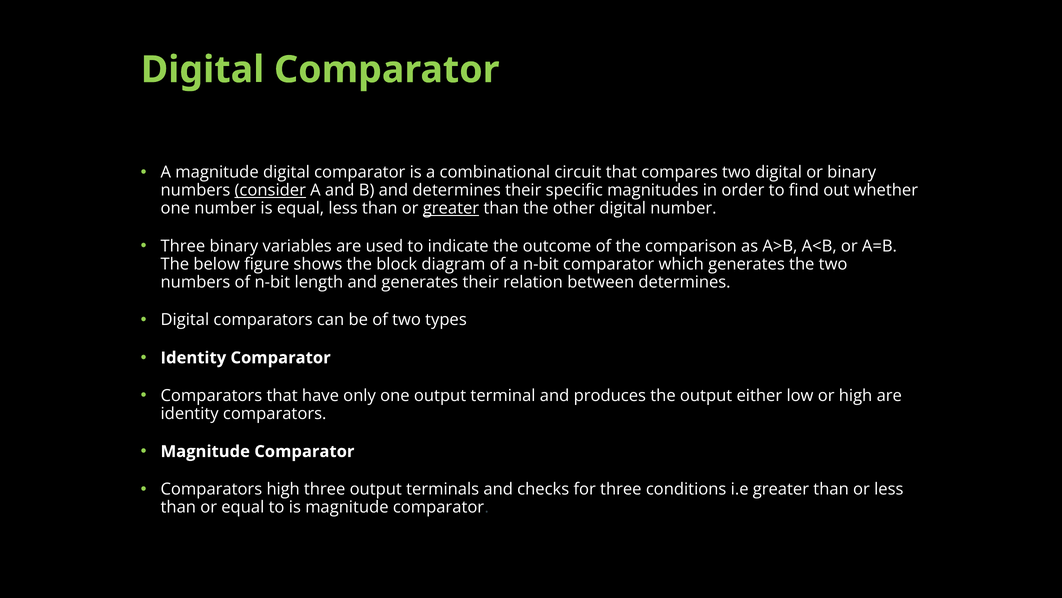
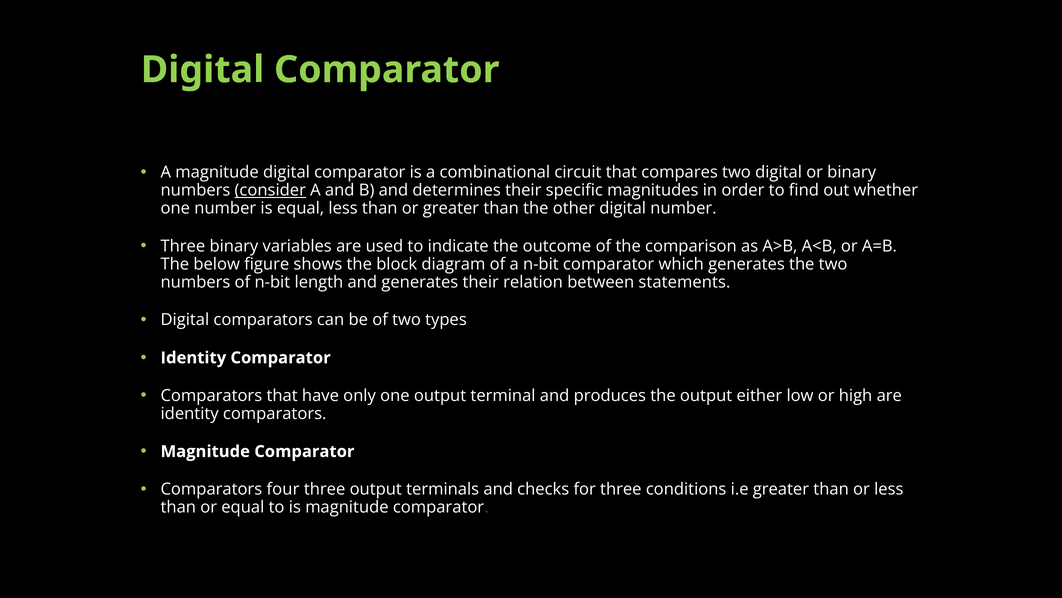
greater at (451, 208) underline: present -> none
between determines: determines -> statements
Comparators high: high -> four
